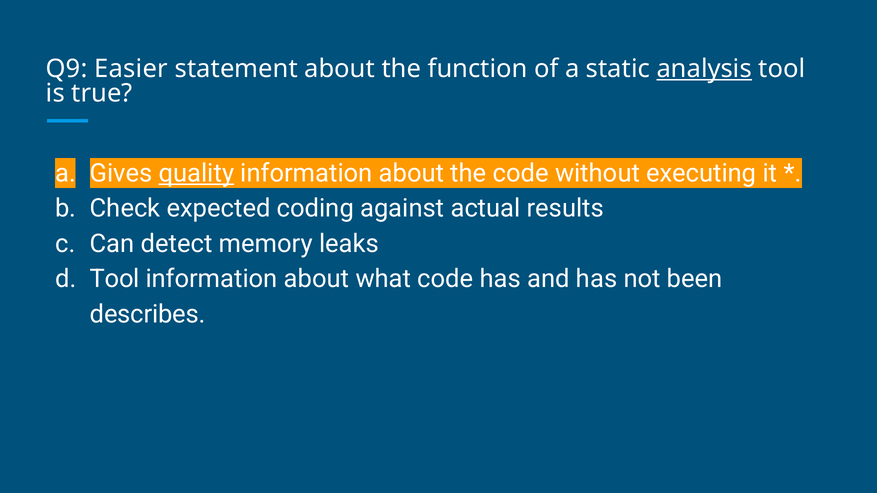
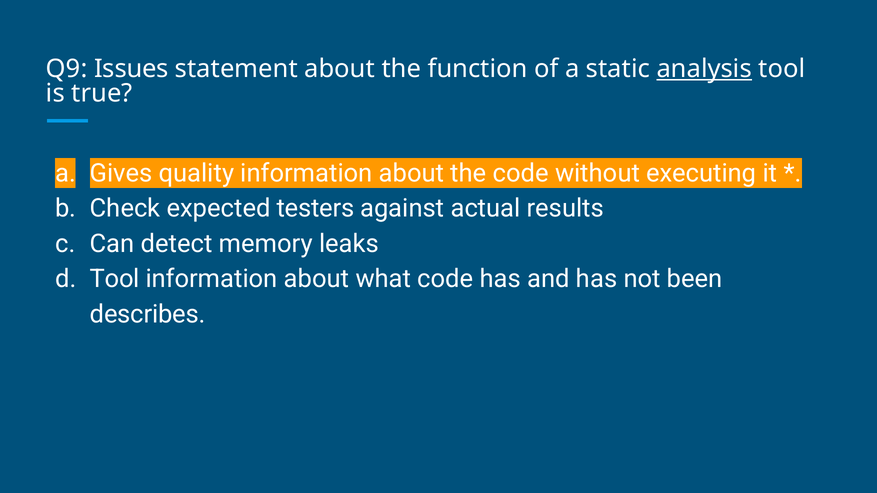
Easier: Easier -> Issues
quality underline: present -> none
coding: coding -> testers
